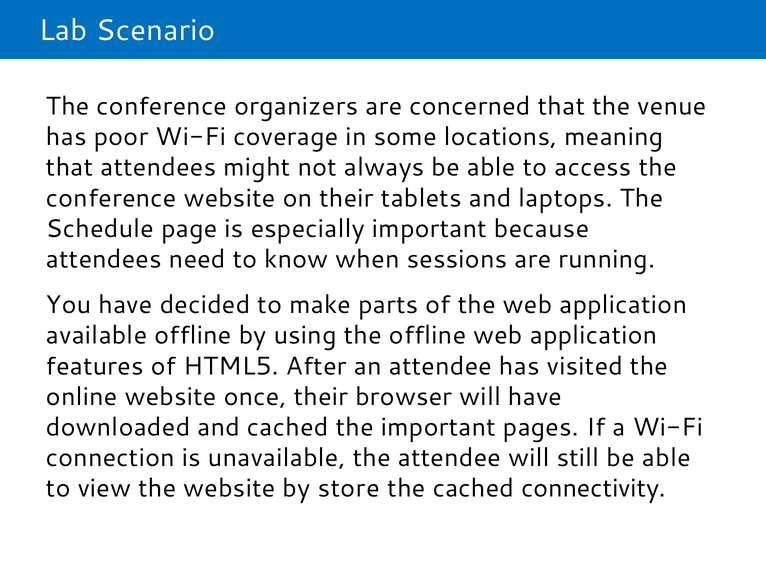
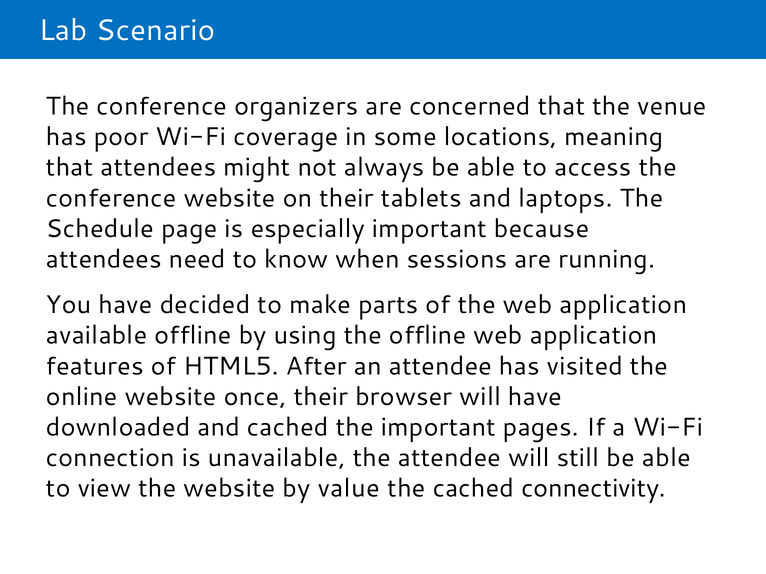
store: store -> value
